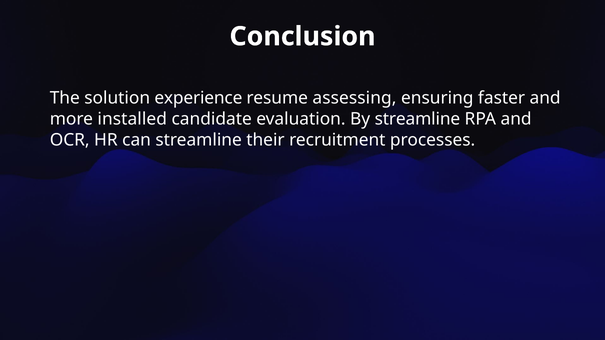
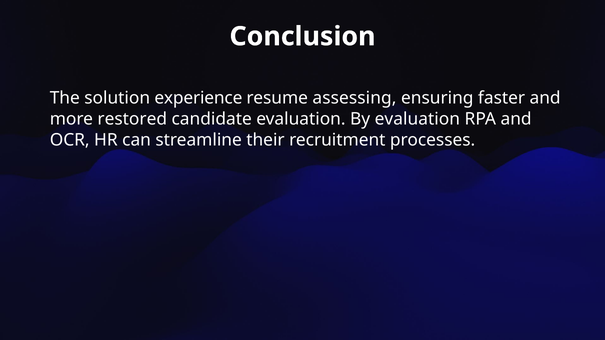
installed: installed -> restored
By streamline: streamline -> evaluation
